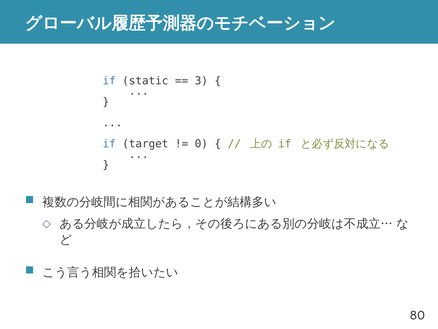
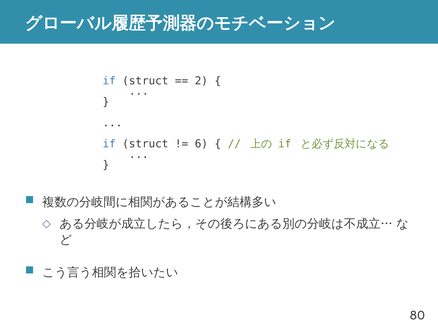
static at (145, 81): static -> struct
3: 3 -> 2
target at (145, 144): target -> struct
0: 0 -> 6
